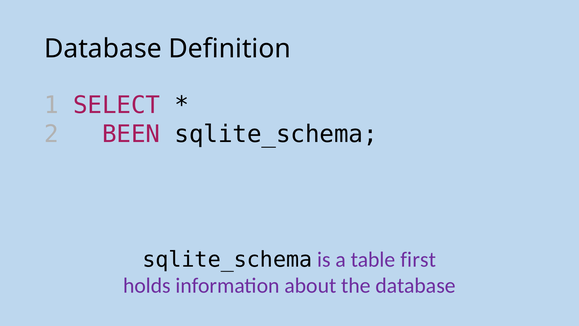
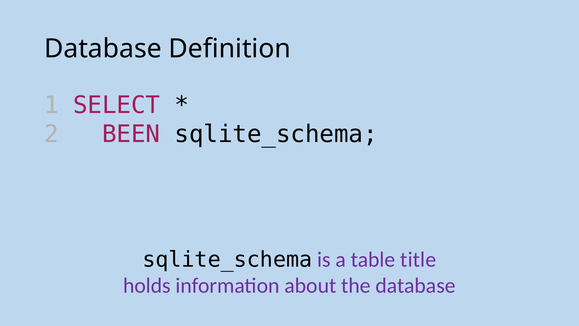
first: first -> title
